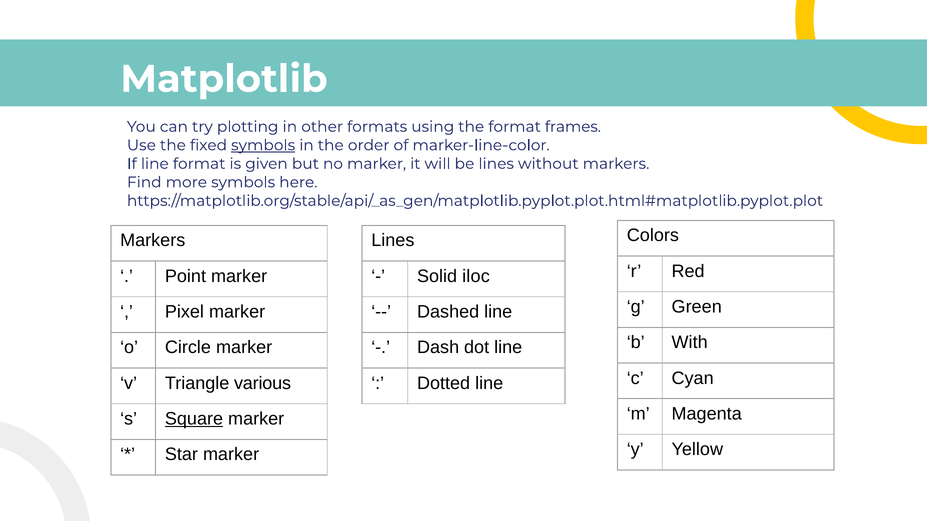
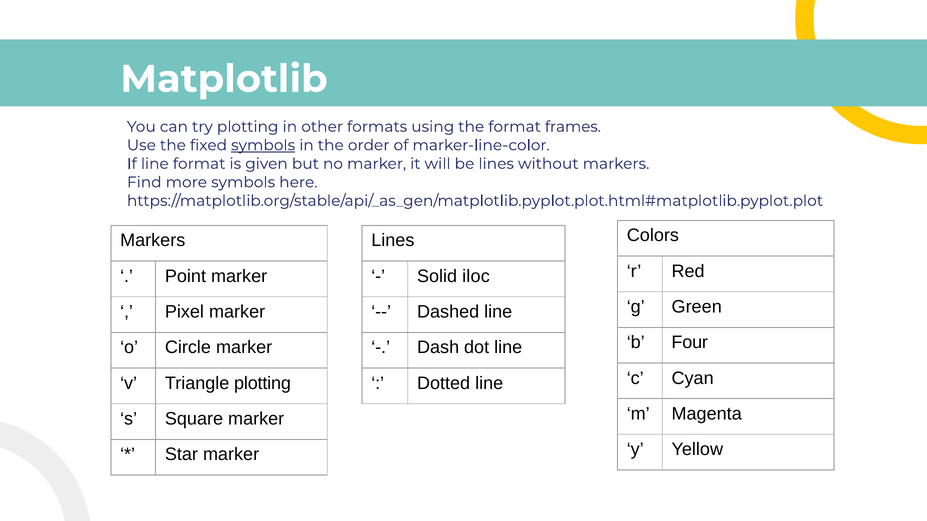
With: With -> Four
Triangle various: various -> plotting
Square underline: present -> none
